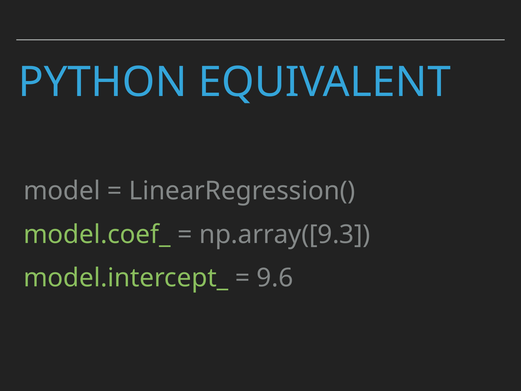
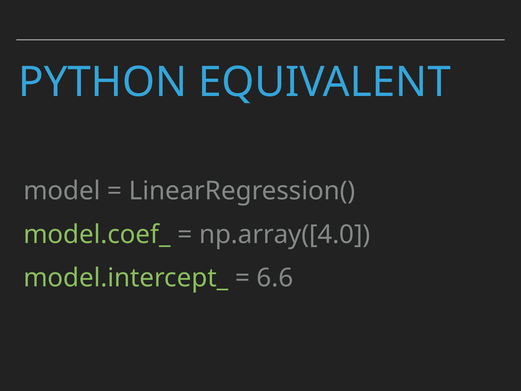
np.array([9.3: np.array([9.3 -> np.array([4.0
9.6: 9.6 -> 6.6
